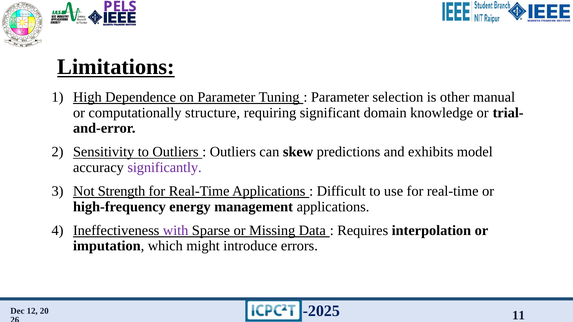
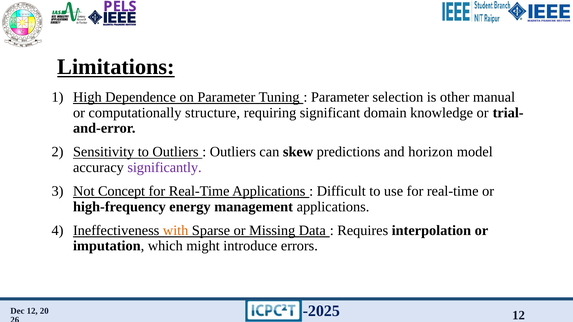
exhibits: exhibits -> horizon
Strength: Strength -> Concept
with colour: purple -> orange
11 at (519, 316): 11 -> 12
